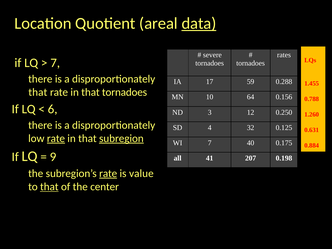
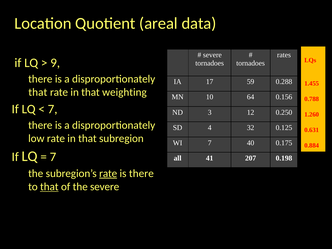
data underline: present -> none
7 at (55, 63): 7 -> 9
that tornadoes: tornadoes -> weighting
6 at (53, 109): 6 -> 7
rate at (56, 138) underline: present -> none
subregion underline: present -> none
9 at (53, 157): 9 -> 7
is value: value -> there
the center: center -> severe
